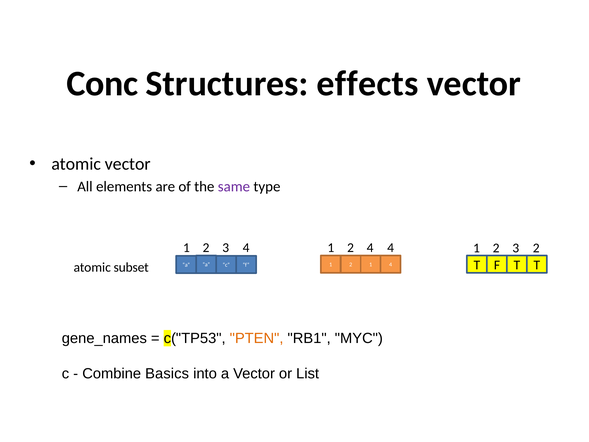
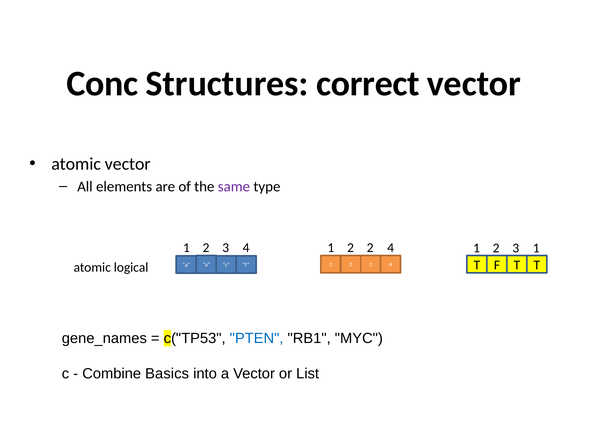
effects: effects -> correct
2 4: 4 -> 2
3 2: 2 -> 1
subset: subset -> logical
PTEN colour: orange -> blue
